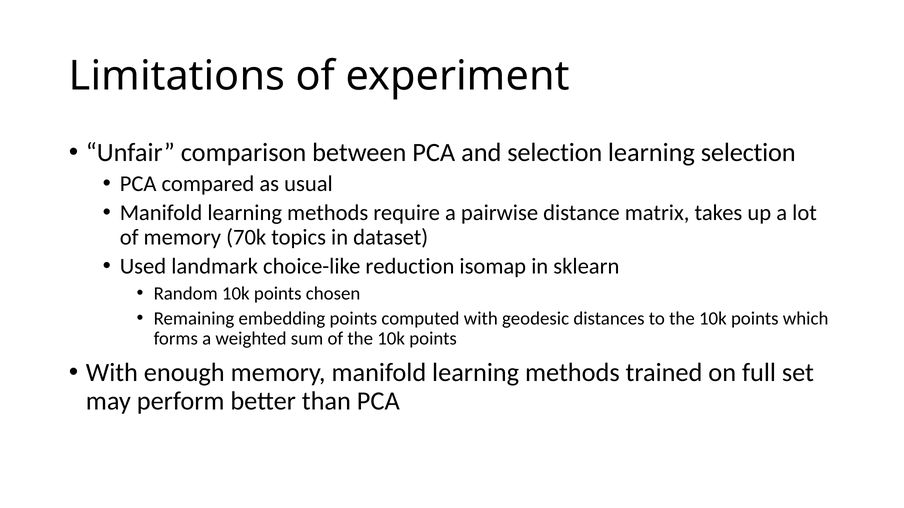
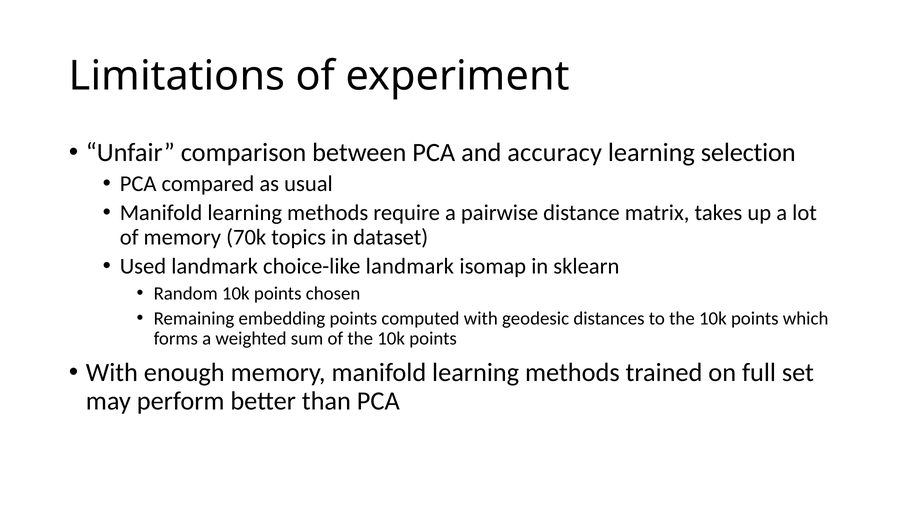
and selection: selection -> accuracy
choice-like reduction: reduction -> landmark
